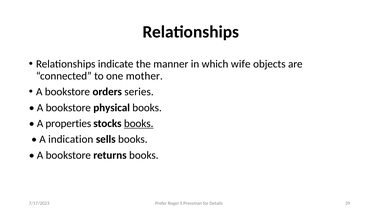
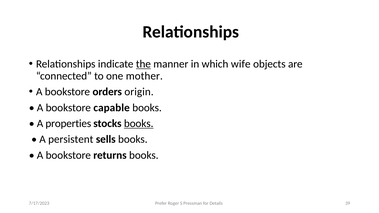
the underline: none -> present
series: series -> origin
physical: physical -> capable
indication: indication -> persistent
